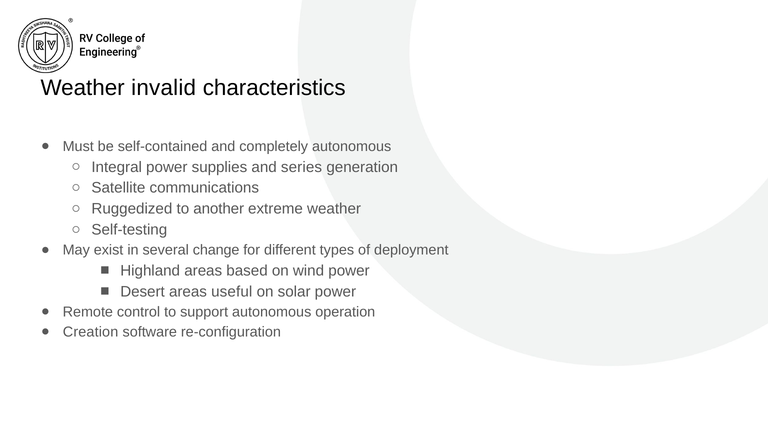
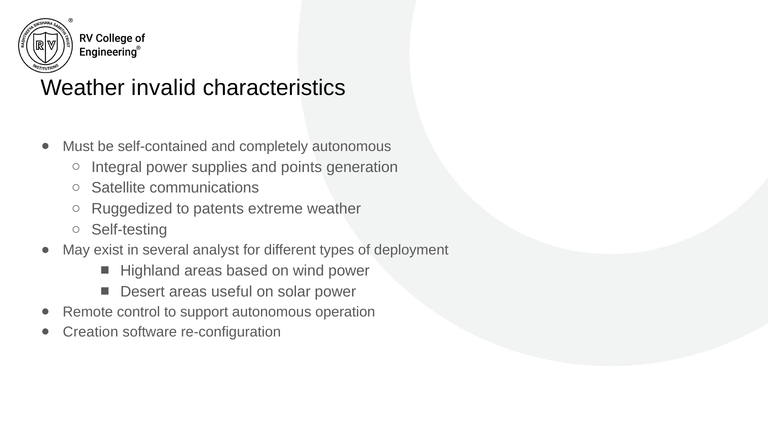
series: series -> points
another: another -> patents
change: change -> analyst
